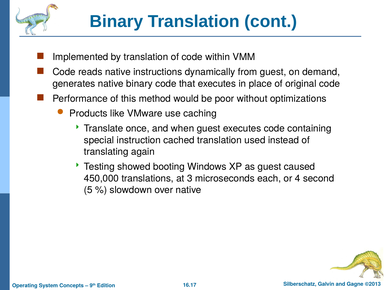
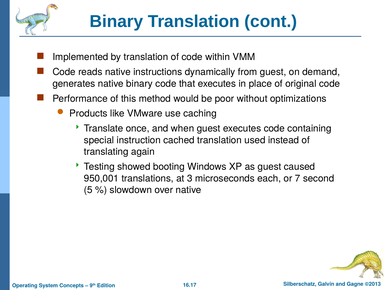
450,000: 450,000 -> 950,001
4: 4 -> 7
